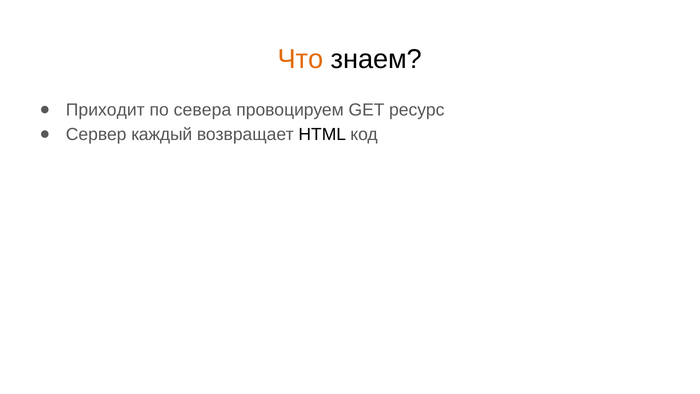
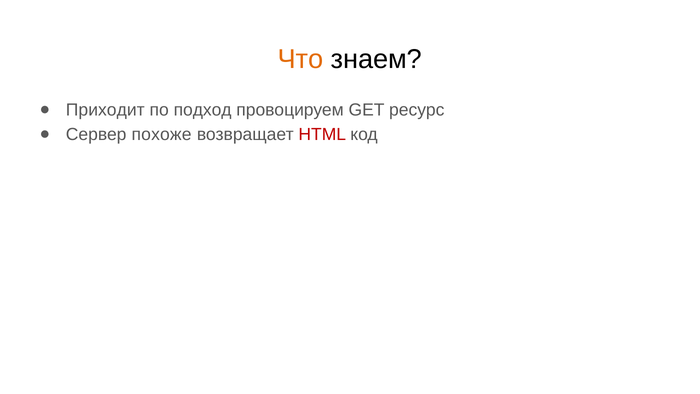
севера: севера -> подход
каждый: каждый -> похоже
HTML colour: black -> red
